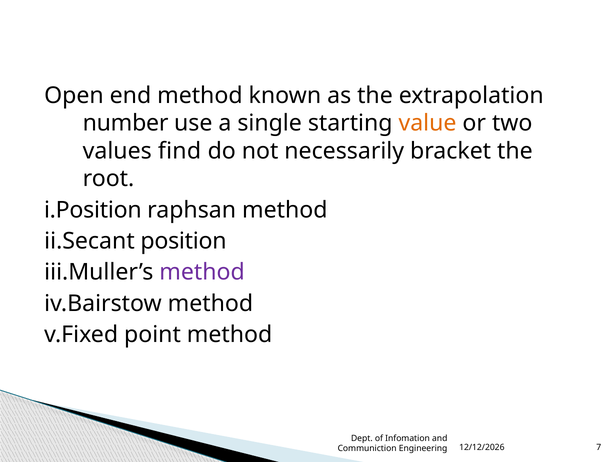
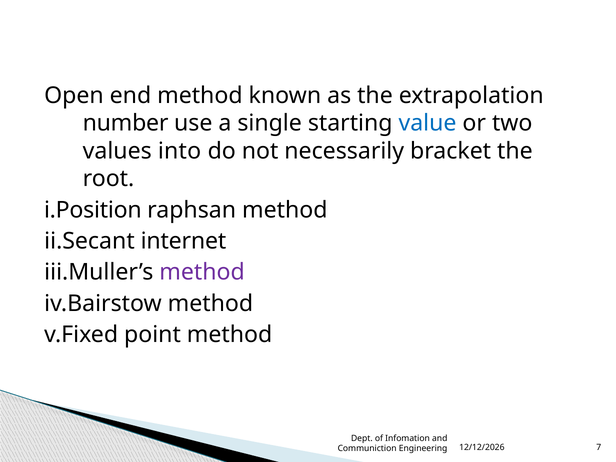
value colour: orange -> blue
find: find -> into
position: position -> internet
